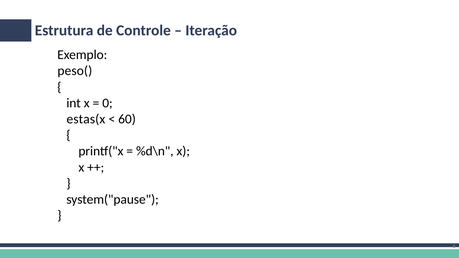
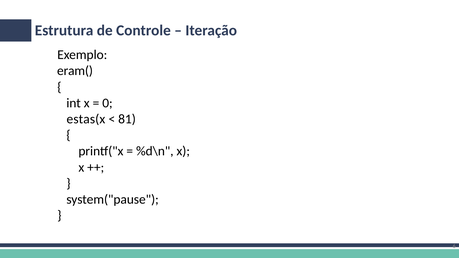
peso(: peso( -> eram(
60: 60 -> 81
